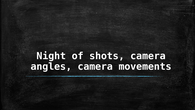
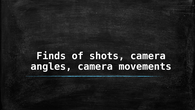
Night: Night -> Finds
